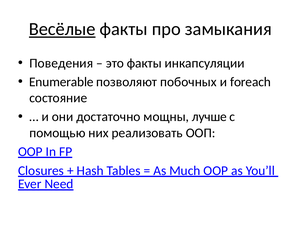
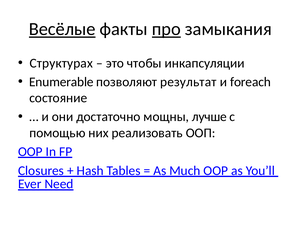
про underline: none -> present
Поведения: Поведения -> Структурах
это факты: факты -> чтобы
побочных: побочных -> результат
